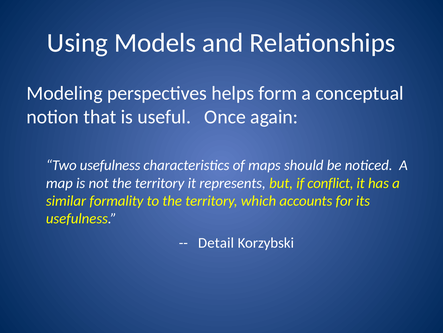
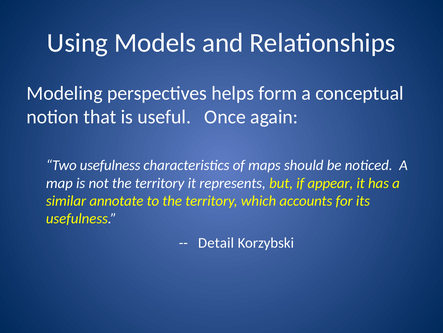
conflict: conflict -> appear
formality: formality -> annotate
